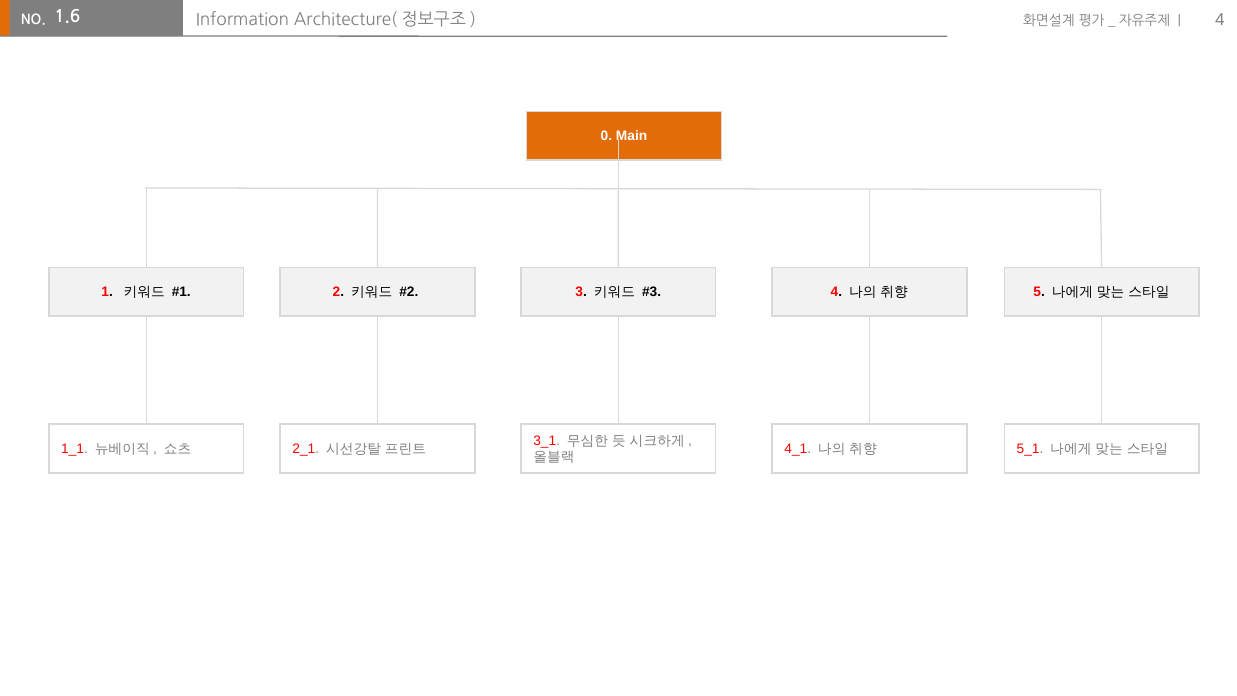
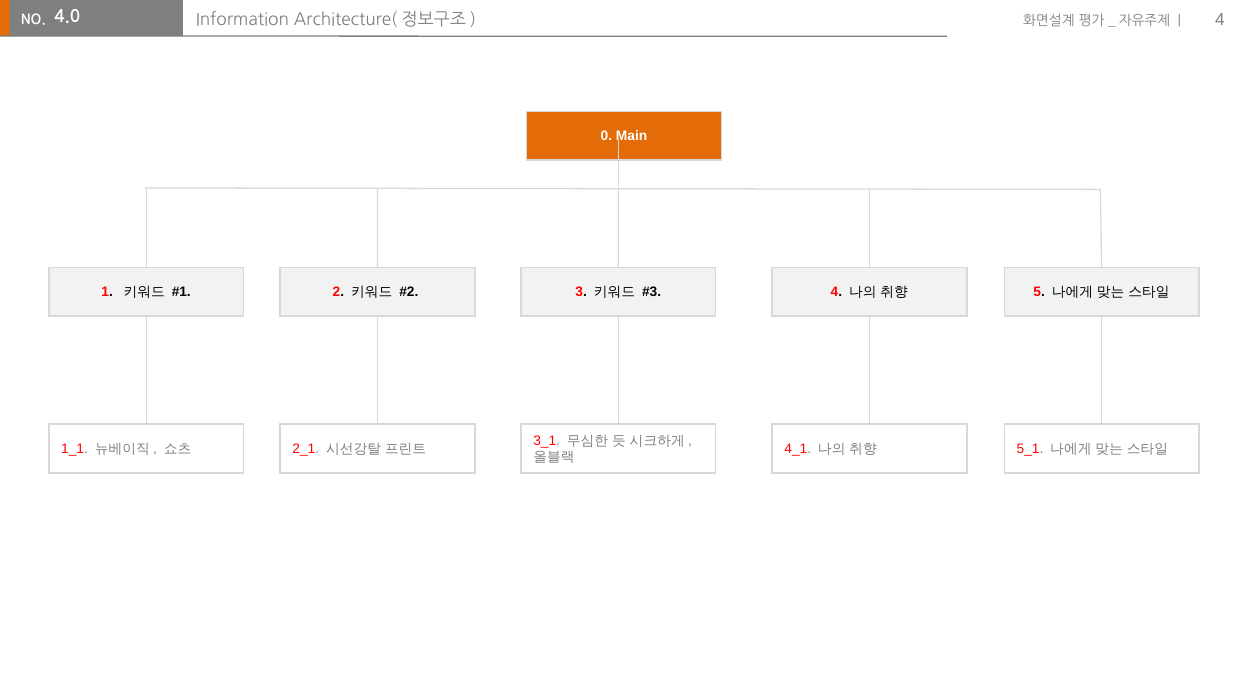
1.6: 1.6 -> 4.0
